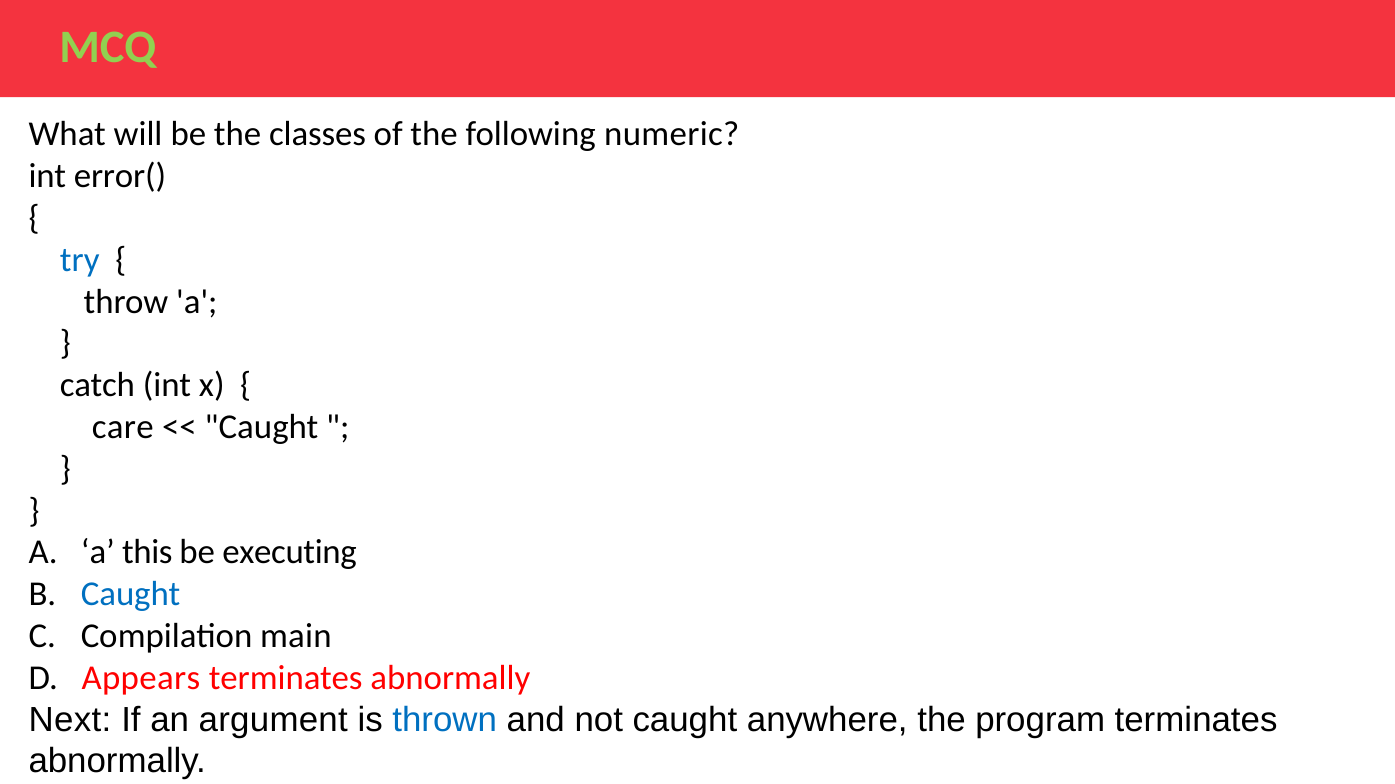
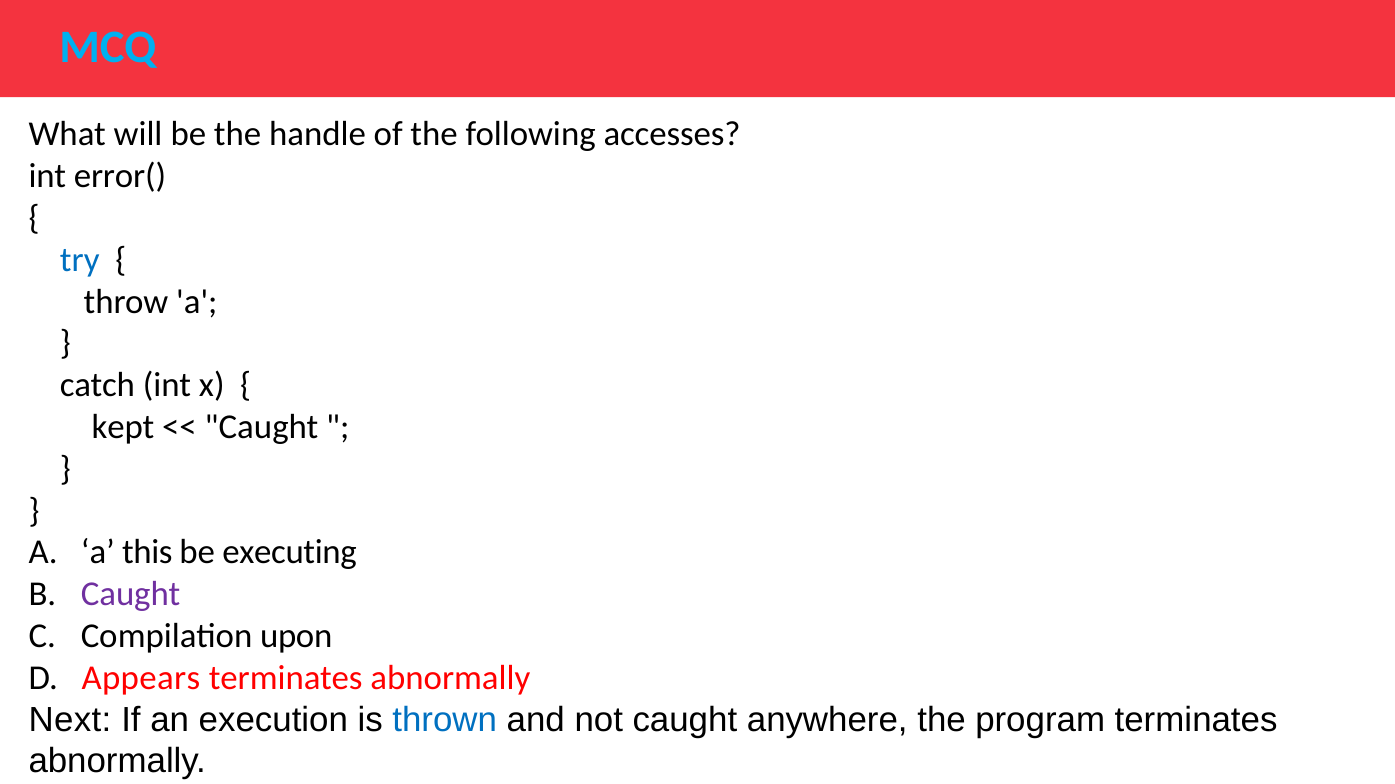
MCQ colour: light green -> light blue
classes: classes -> handle
numeric: numeric -> accesses
care: care -> kept
Caught at (131, 595) colour: blue -> purple
main: main -> upon
argument: argument -> execution
